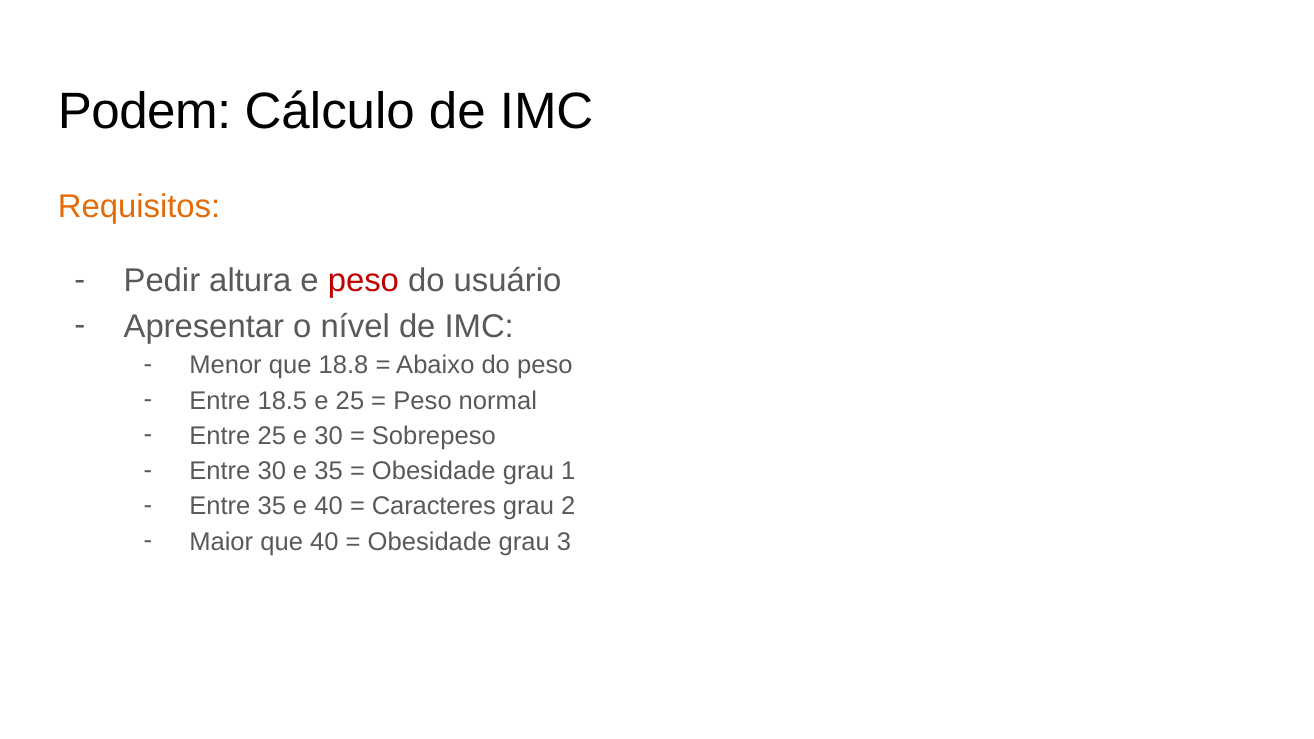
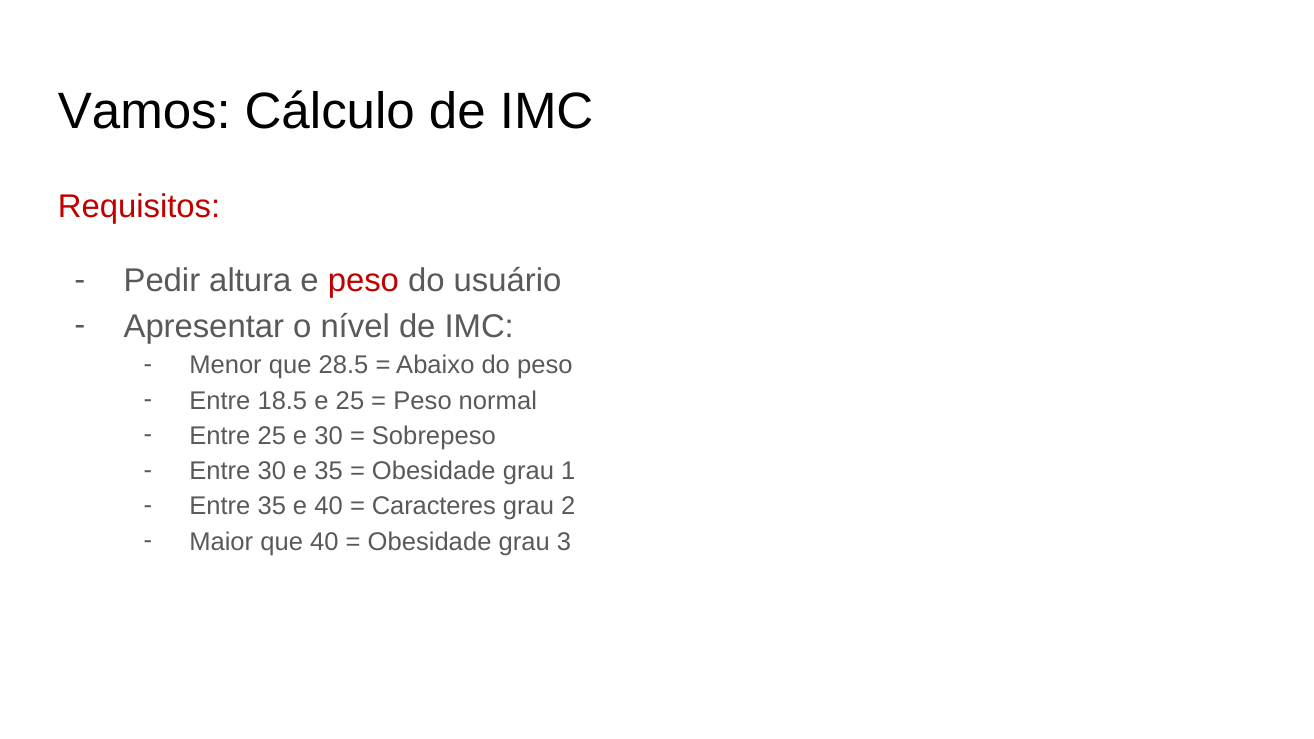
Podem: Podem -> Vamos
Requisitos colour: orange -> red
18.8: 18.8 -> 28.5
